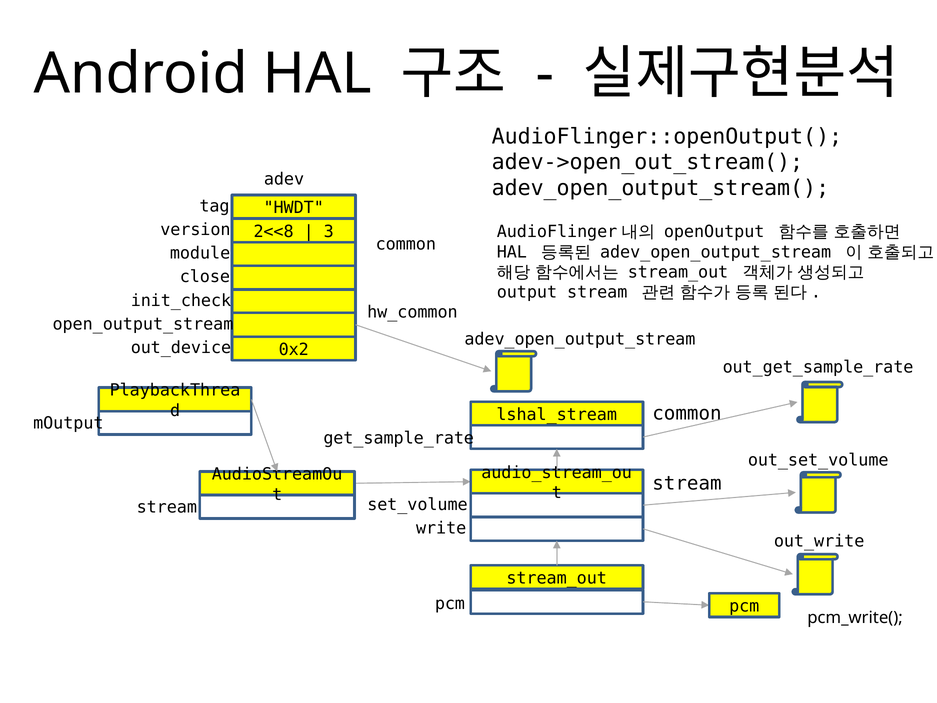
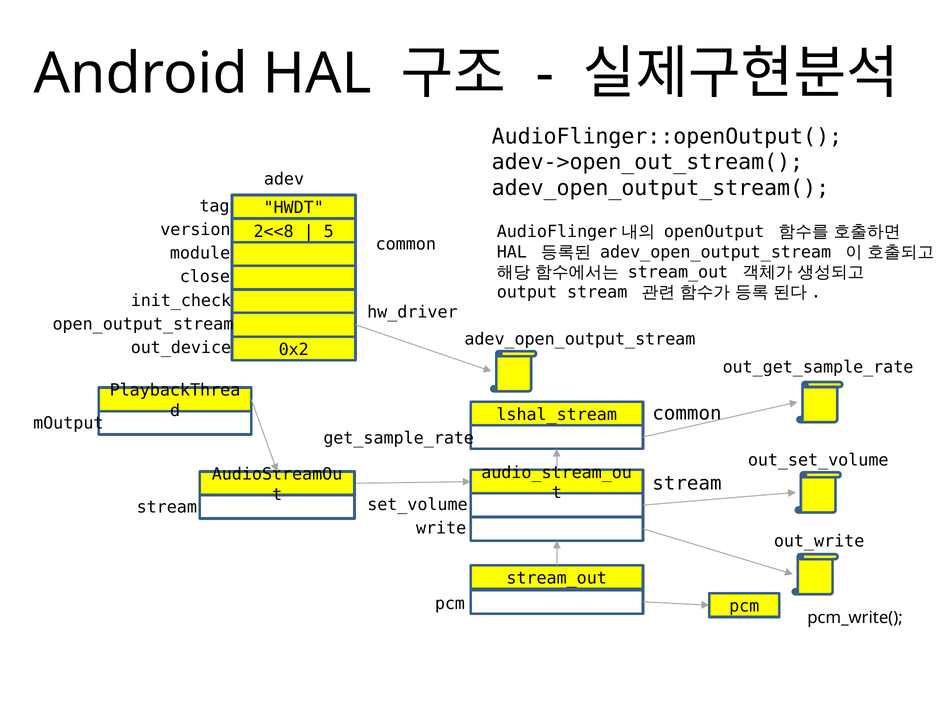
3: 3 -> 5
hw_common: hw_common -> hw_driver
